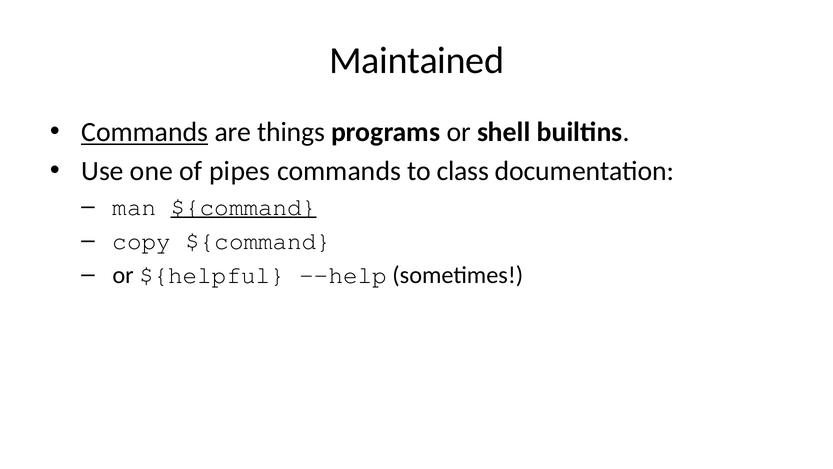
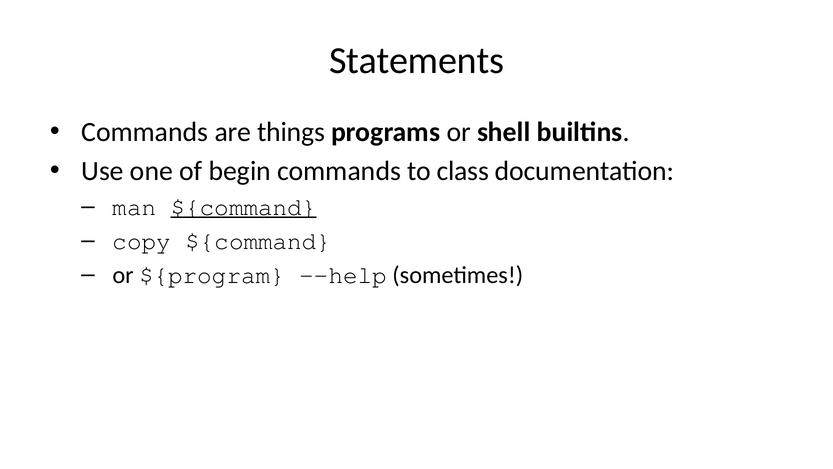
Maintained: Maintained -> Statements
Commands at (145, 132) underline: present -> none
pipes: pipes -> begin
${helpful: ${helpful -> ${program
